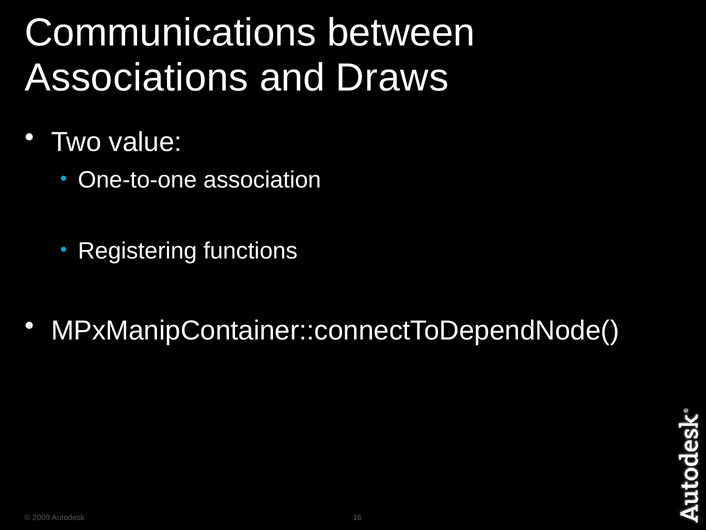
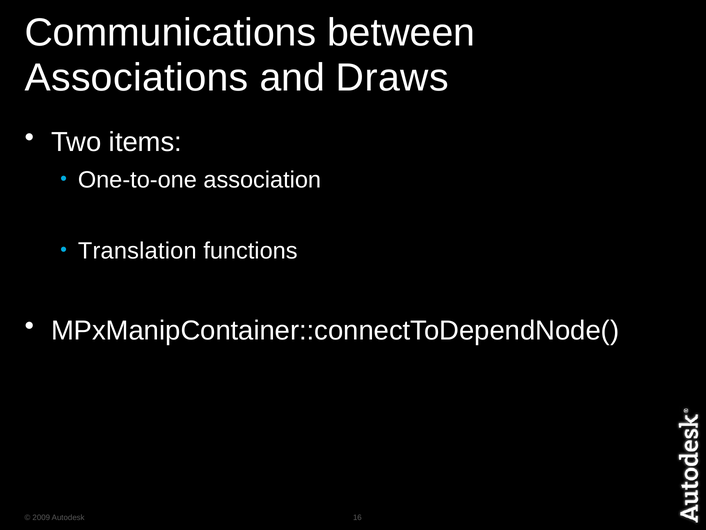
value: value -> items
Registering: Registering -> Translation
